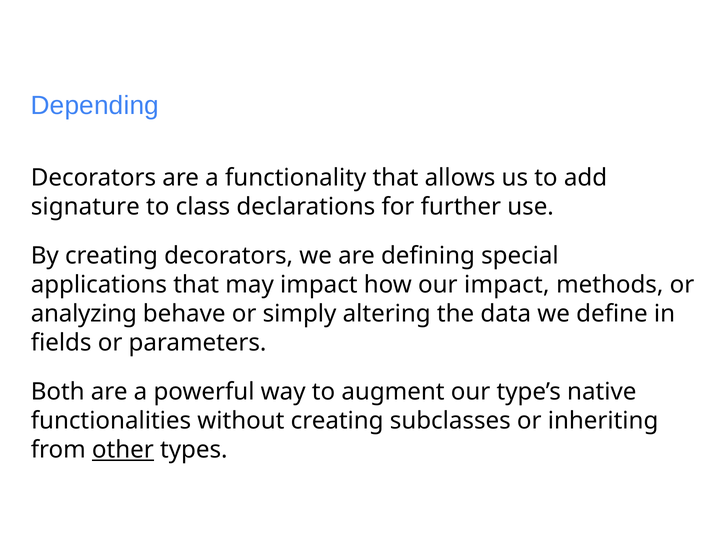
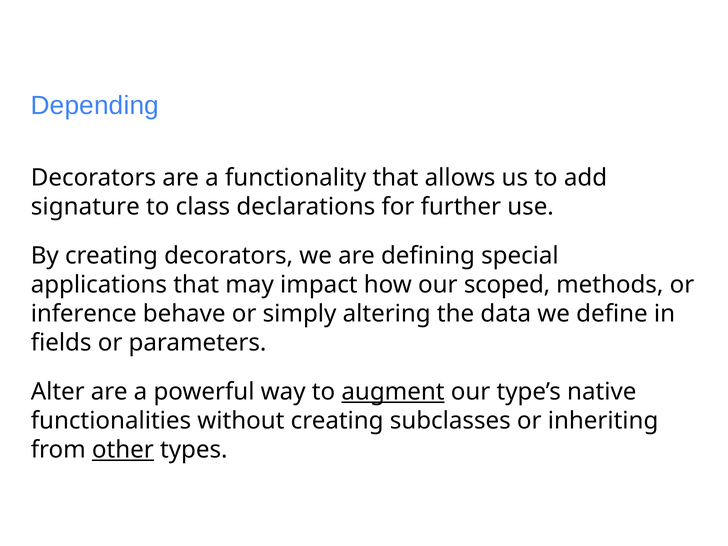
our impact: impact -> scoped
analyzing: analyzing -> inference
Both: Both -> Alter
augment underline: none -> present
